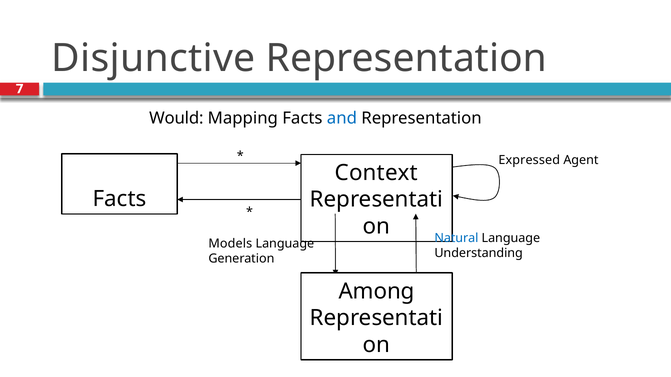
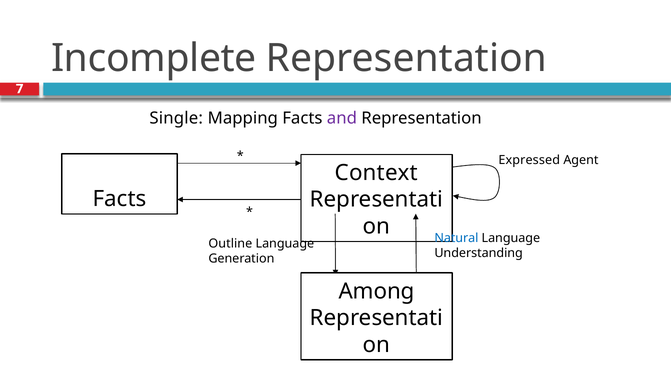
Disjunctive: Disjunctive -> Incomplete
Would: Would -> Single
and colour: blue -> purple
Models: Models -> Outline
